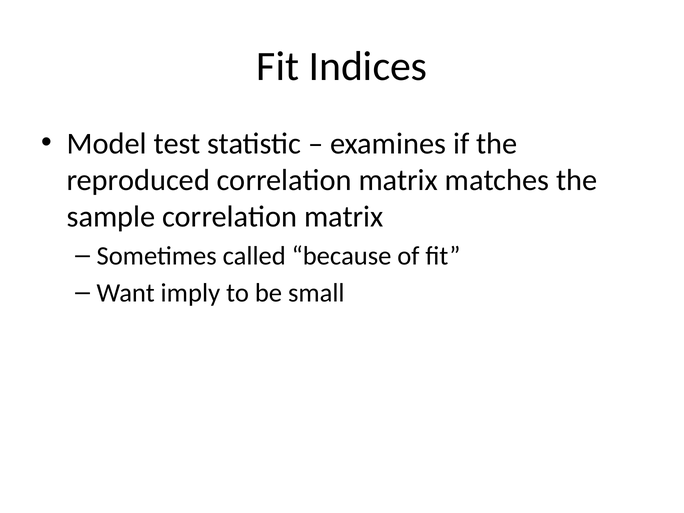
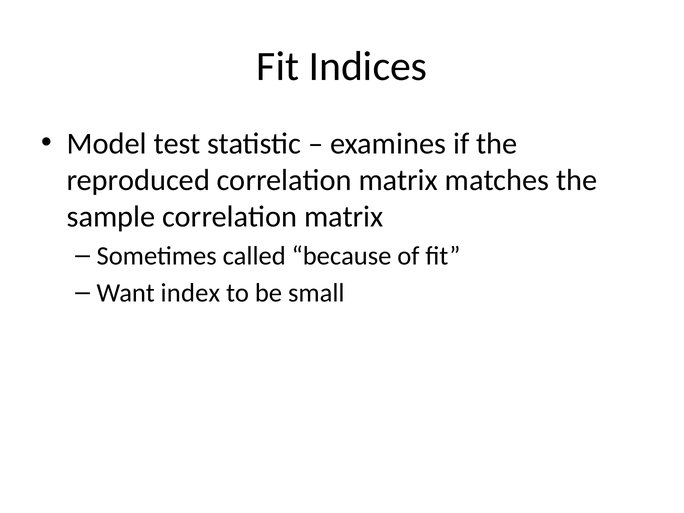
imply: imply -> index
